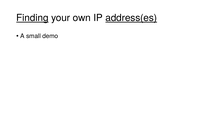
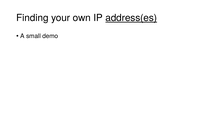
Finding underline: present -> none
